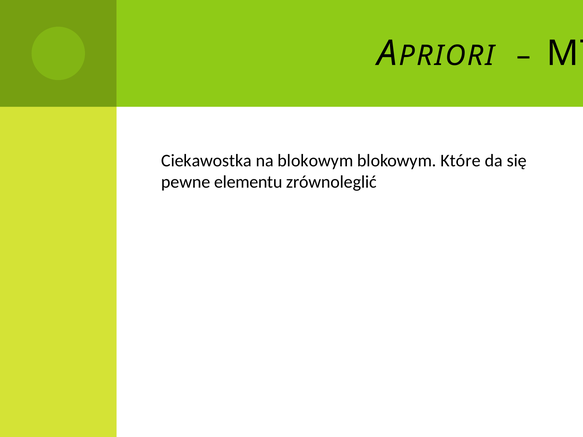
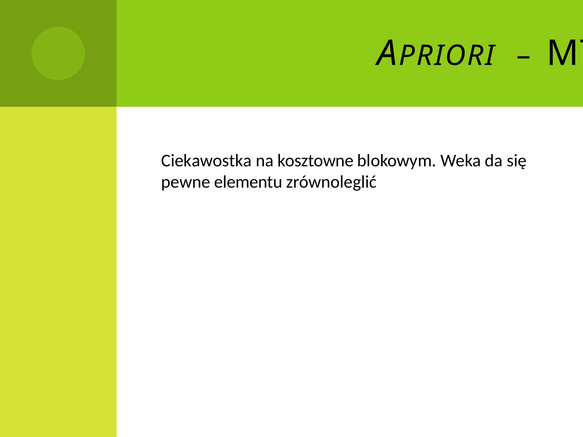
na blokowym: blokowym -> kosztowne
Które: Które -> Weka
